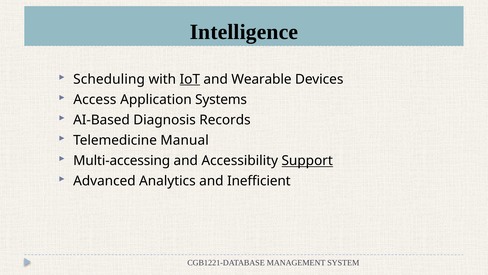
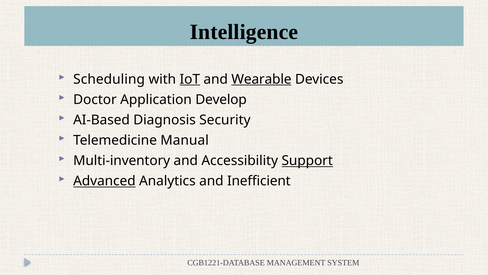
Wearable underline: none -> present
Access: Access -> Doctor
Systems: Systems -> Develop
Records: Records -> Security
Multi-accessing: Multi-accessing -> Multi-inventory
Advanced underline: none -> present
